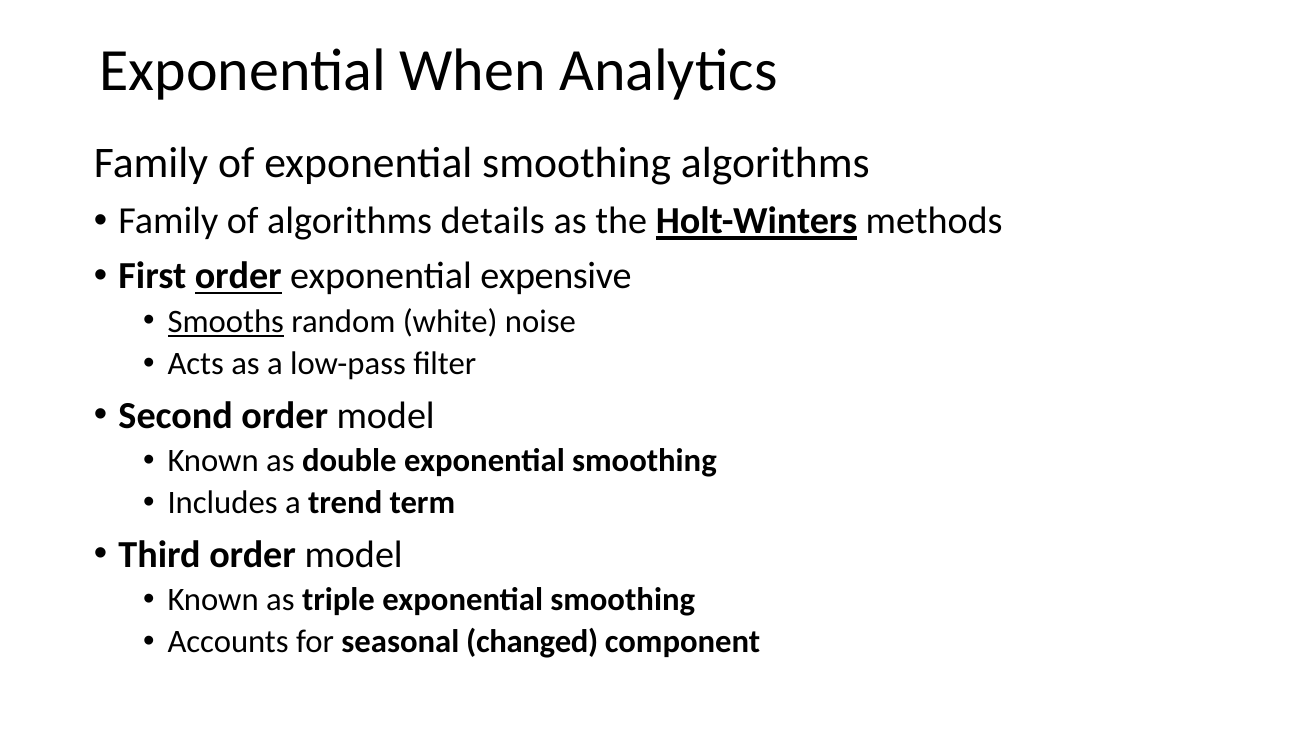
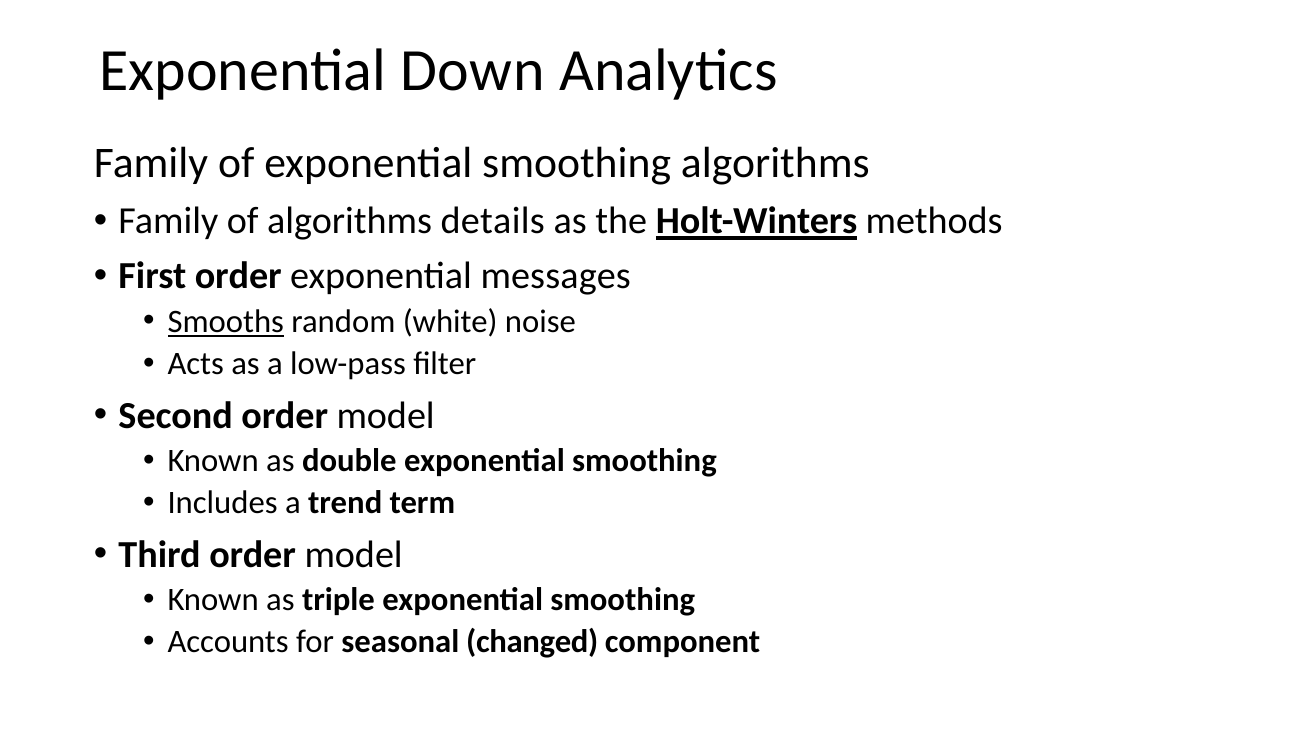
When: When -> Down
order at (238, 276) underline: present -> none
expensive: expensive -> messages
